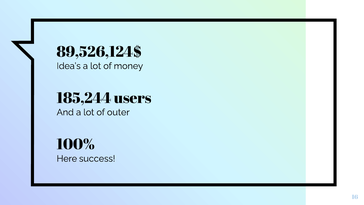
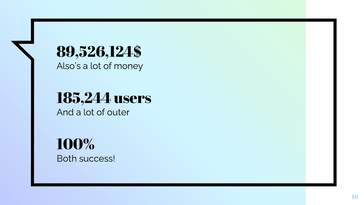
Idea’s: Idea’s -> Also’s
Here: Here -> Both
